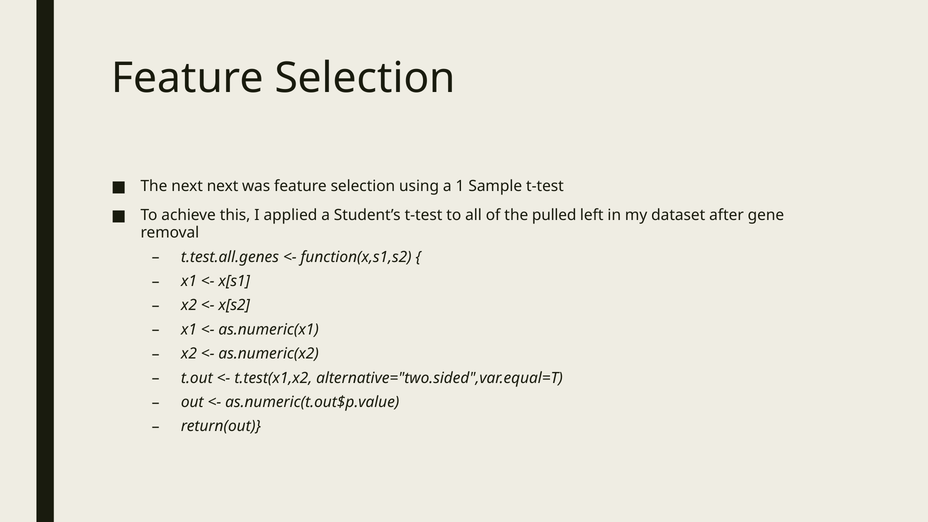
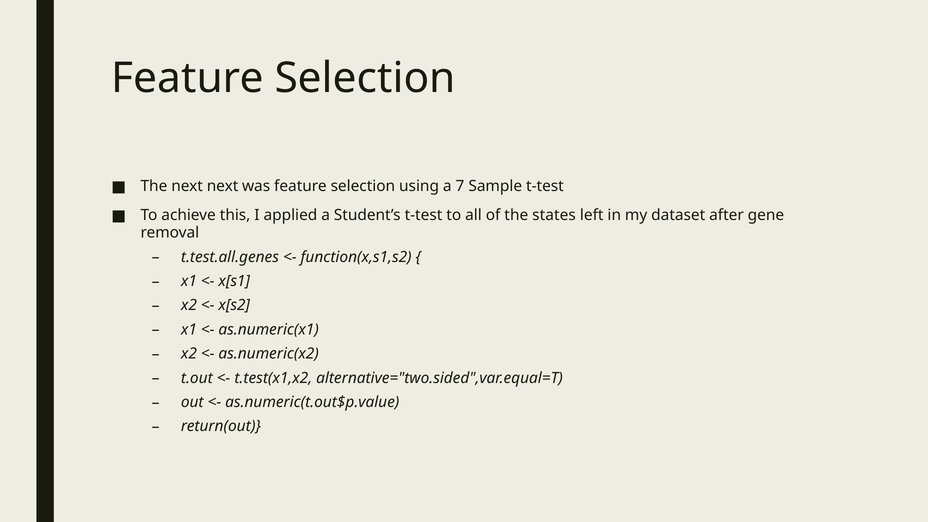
1: 1 -> 7
pulled: pulled -> states
